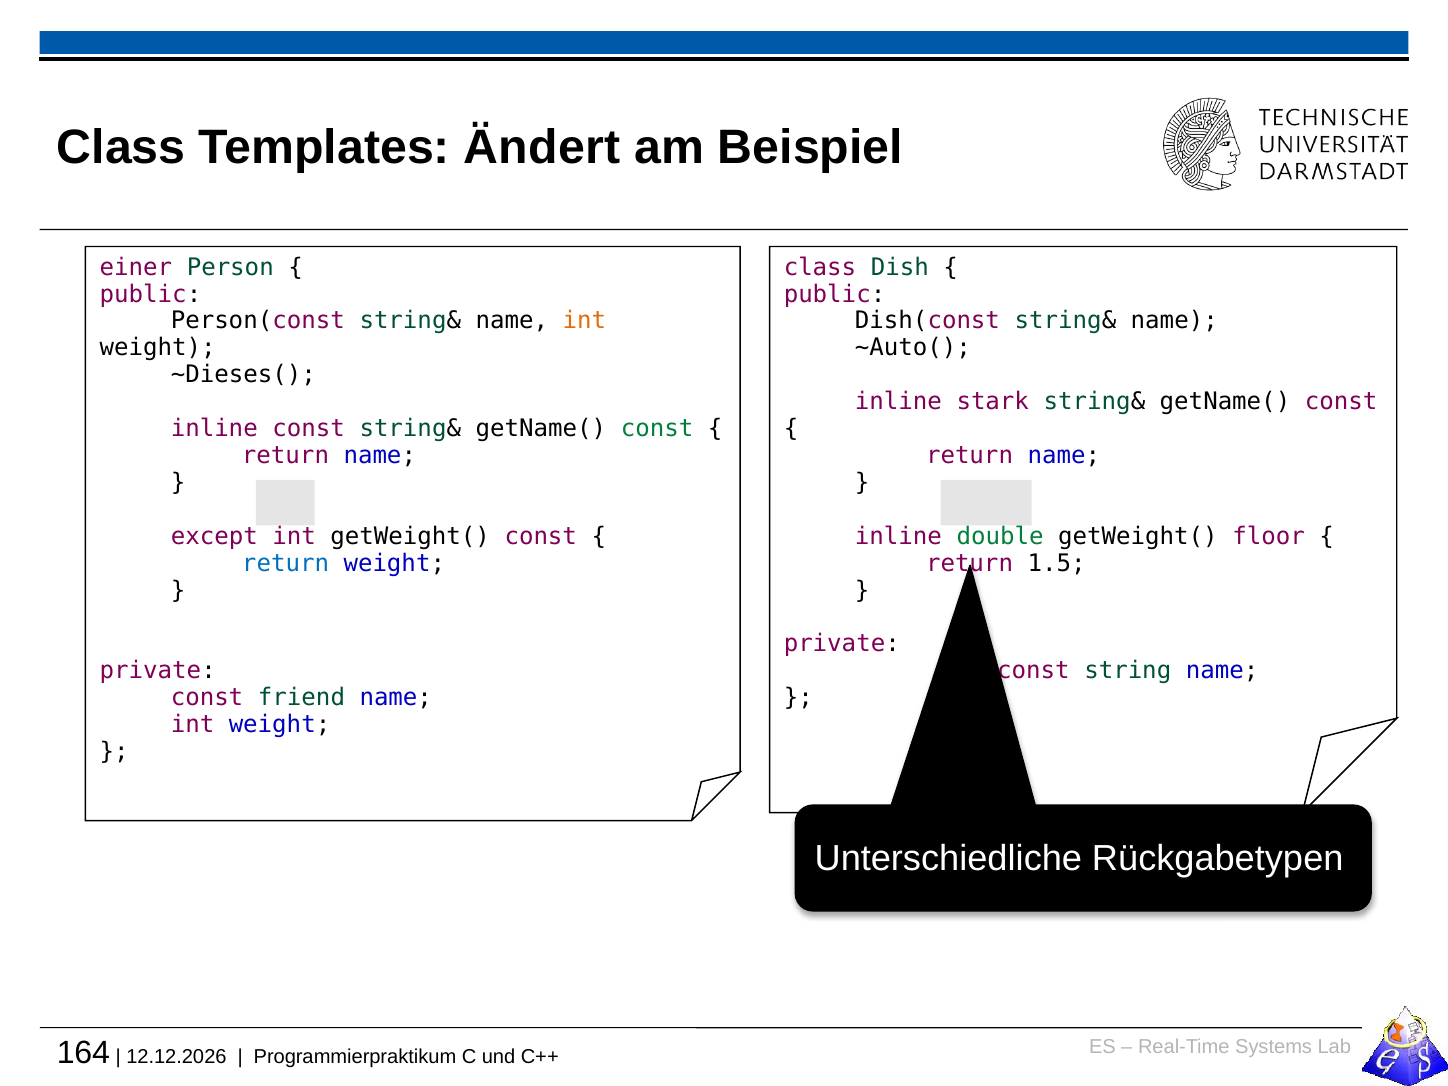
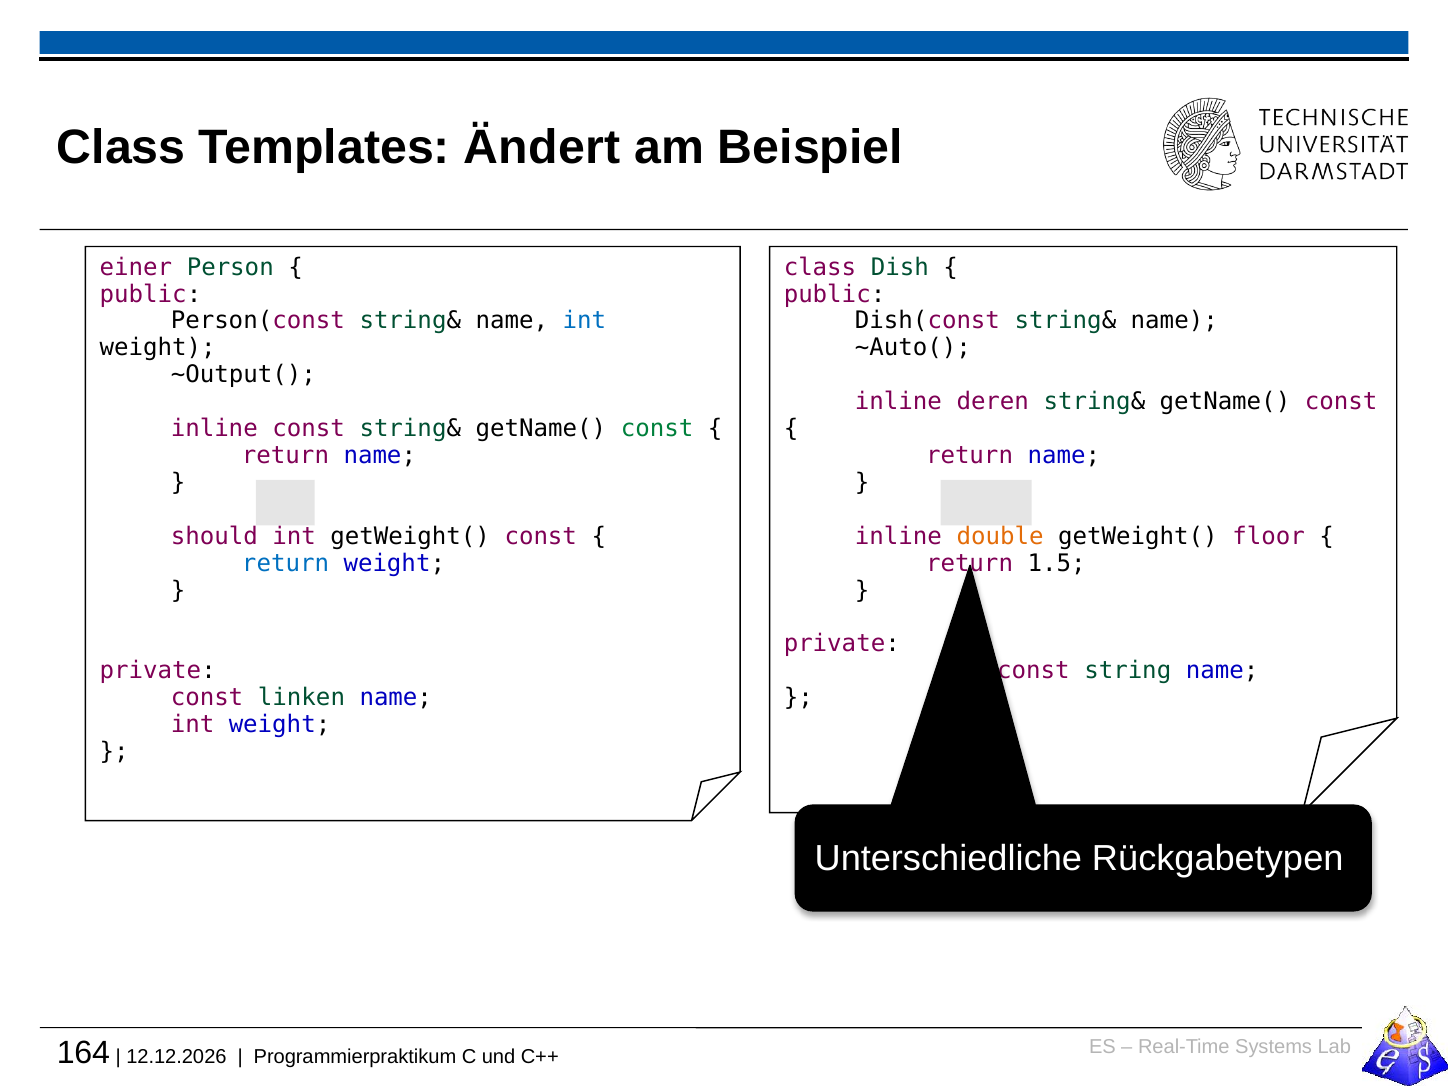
int at (584, 321) colour: orange -> blue
~Dieses(: ~Dieses( -> ~Output(
stark: stark -> deren
except: except -> should
double colour: green -> orange
friend: friend -> linken
